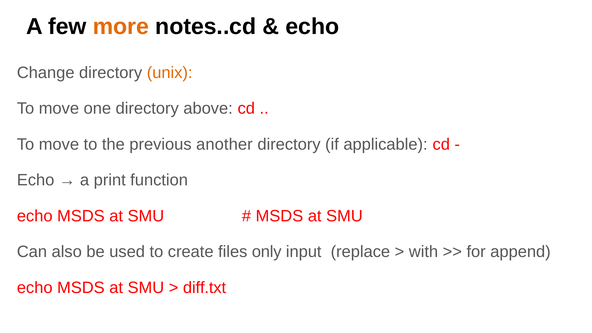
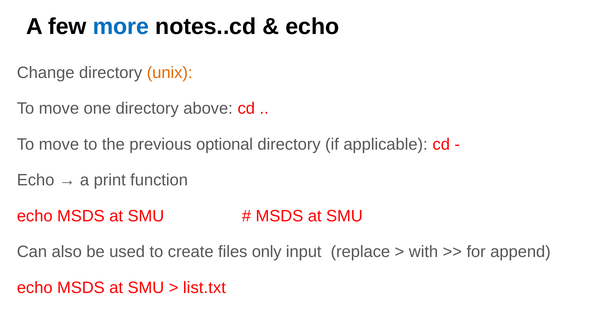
more colour: orange -> blue
another: another -> optional
diff.txt: diff.txt -> list.txt
